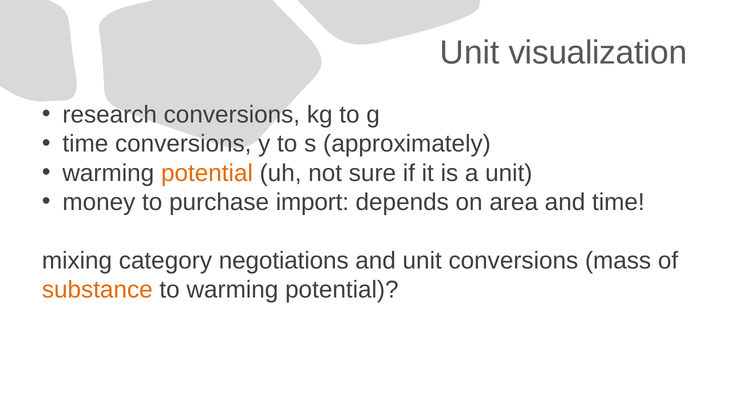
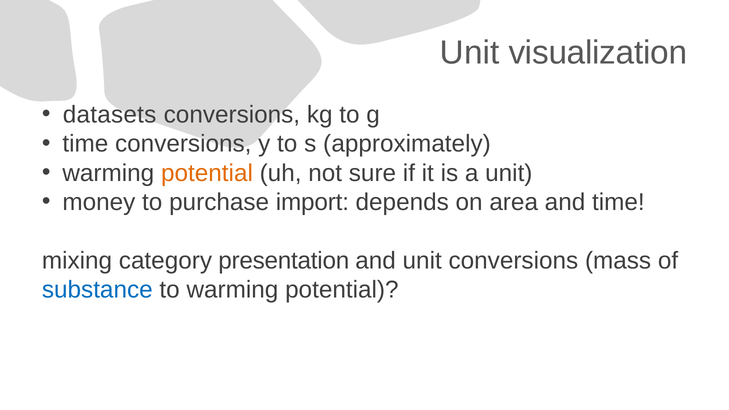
research: research -> datasets
negotiations: negotiations -> presentation
substance colour: orange -> blue
